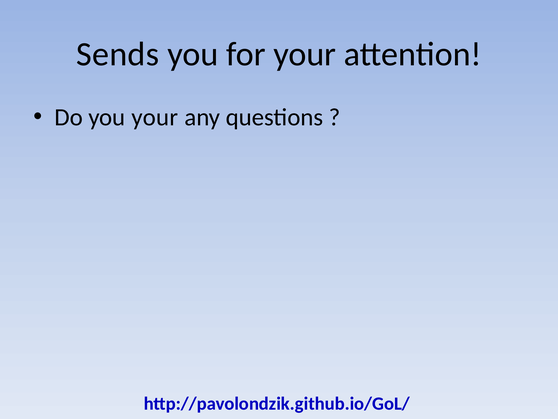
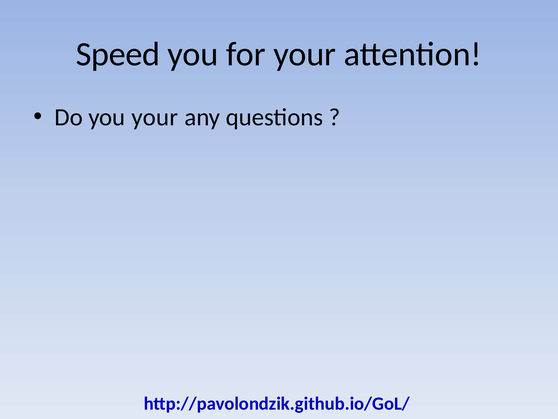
Sends: Sends -> Speed
